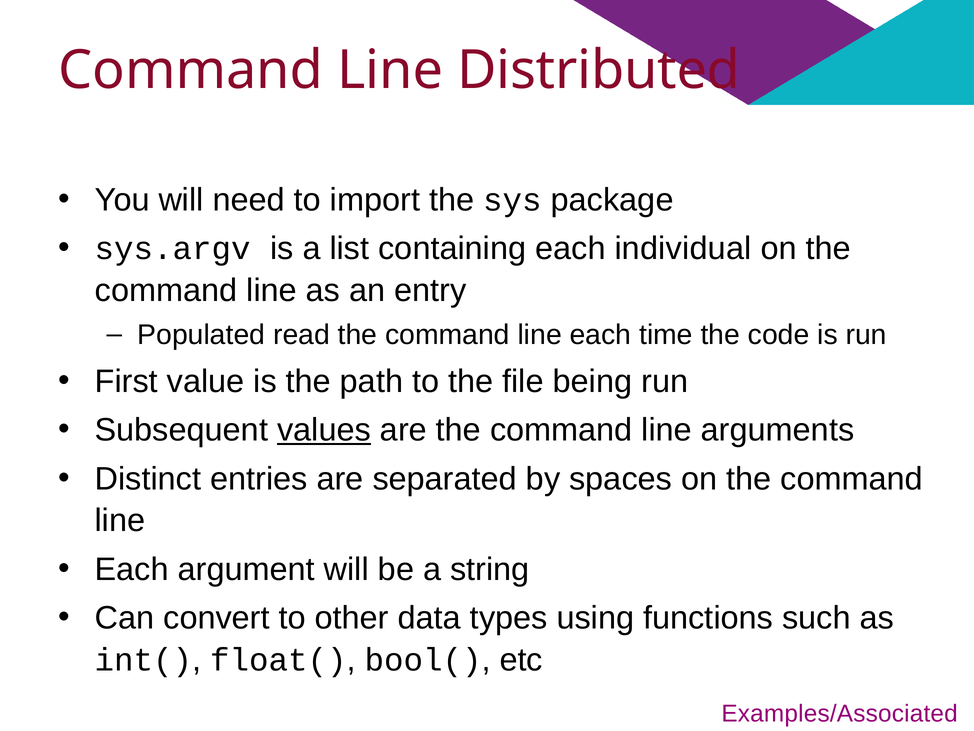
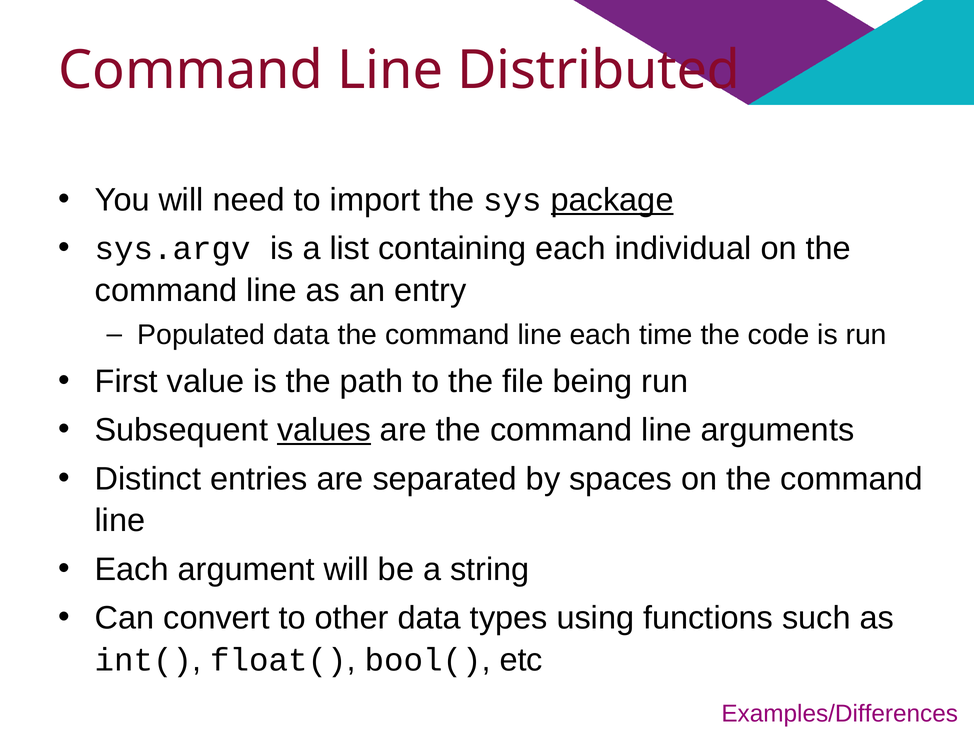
package underline: none -> present
Populated read: read -> data
Examples/Associated: Examples/Associated -> Examples/Differences
